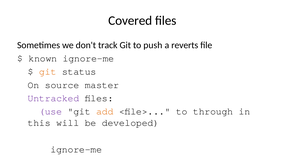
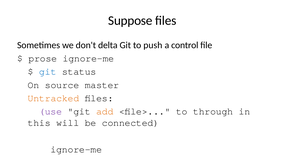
Covered: Covered -> Suppose
don't track: track -> delta
reverts: reverts -> control
known: known -> prose
git at (48, 72) colour: orange -> blue
Untracked at (53, 98) colour: purple -> orange
developed: developed -> connected
